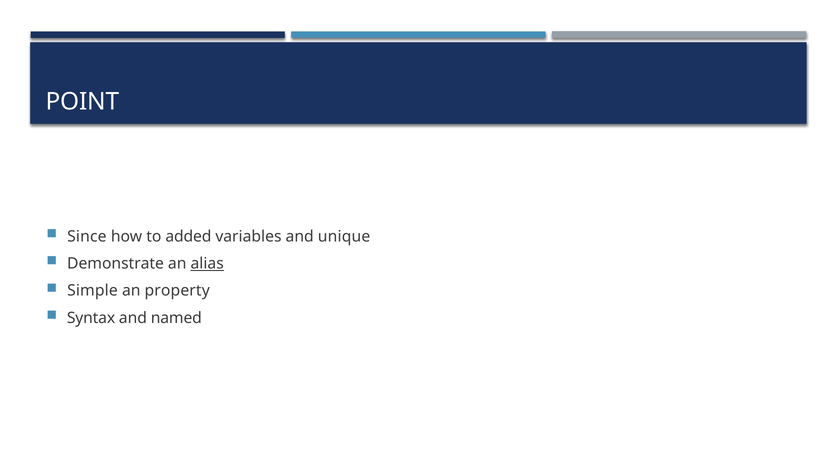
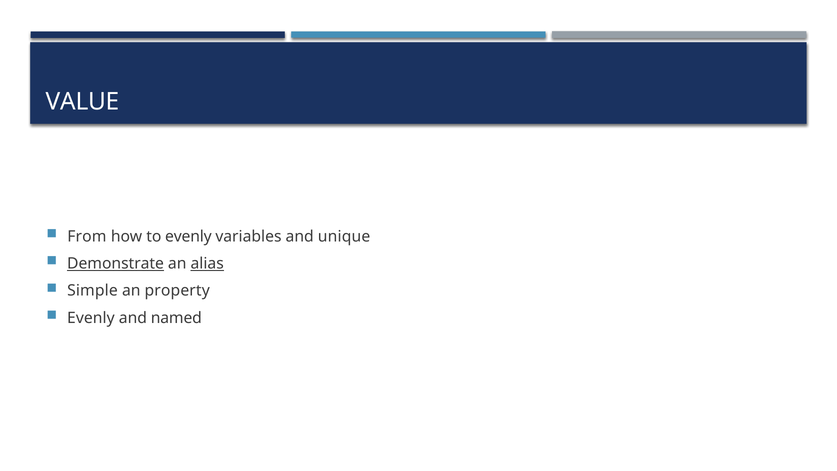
POINT: POINT -> VALUE
Since: Since -> From
to added: added -> evenly
Demonstrate underline: none -> present
Syntax at (91, 318): Syntax -> Evenly
